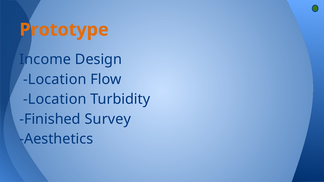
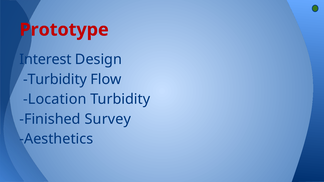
Prototype colour: orange -> red
Income: Income -> Interest
Location at (55, 79): Location -> Turbidity
